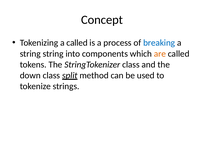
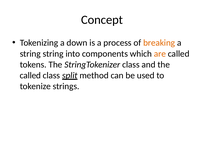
a called: called -> down
breaking colour: blue -> orange
down at (30, 75): down -> called
